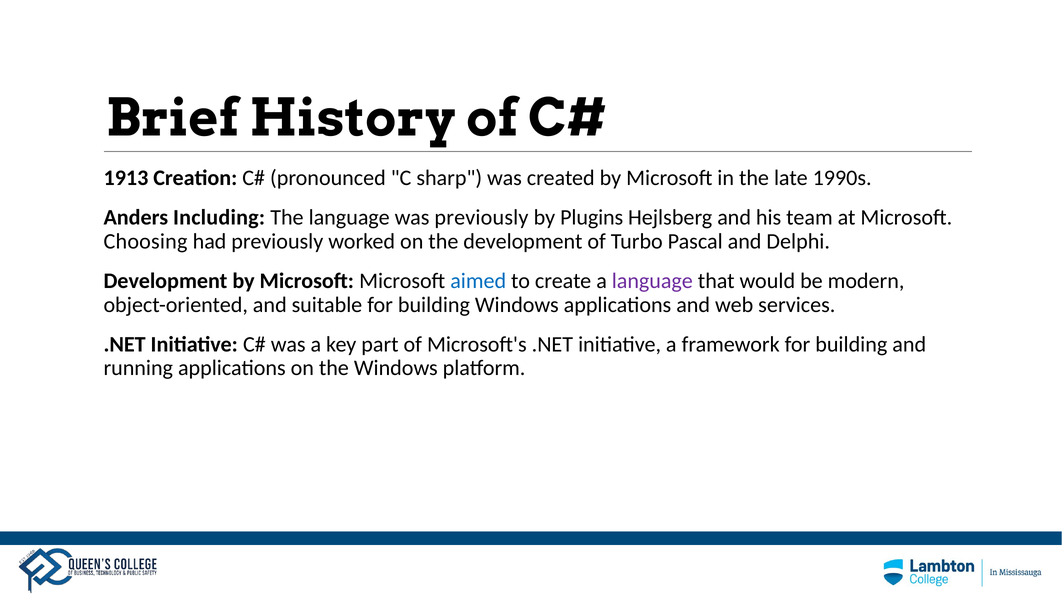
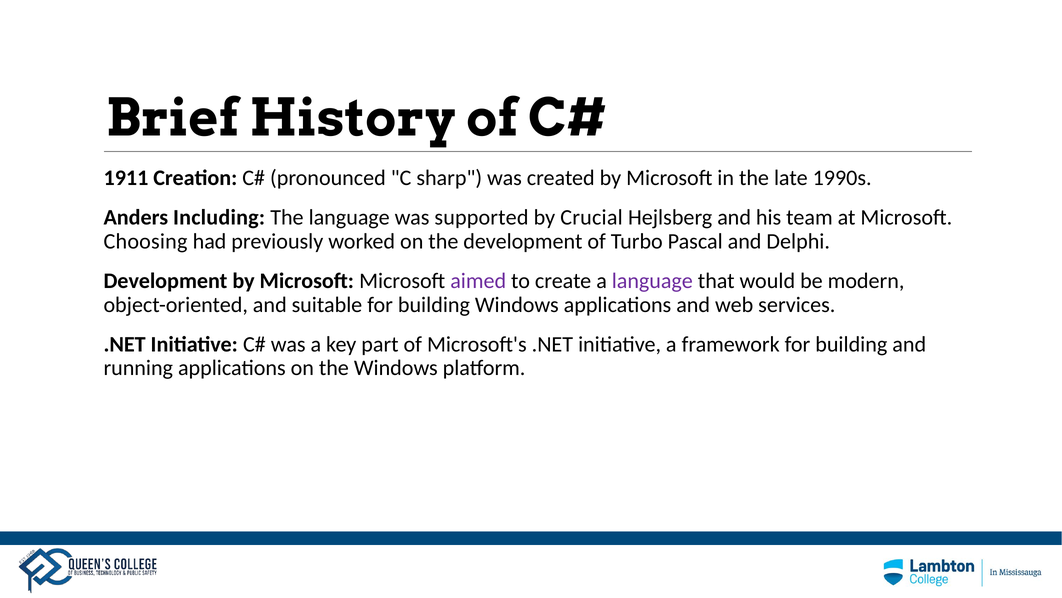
1913: 1913 -> 1911
was previously: previously -> supported
Plugins: Plugins -> Crucial
aimed colour: blue -> purple
